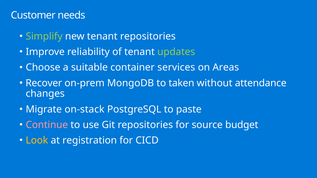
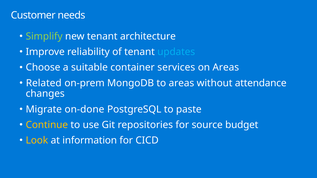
tenant repositories: repositories -> architecture
updates colour: light green -> light blue
Recover: Recover -> Related
to taken: taken -> areas
on-stack: on-stack -> on-done
Continue colour: pink -> yellow
registration: registration -> information
